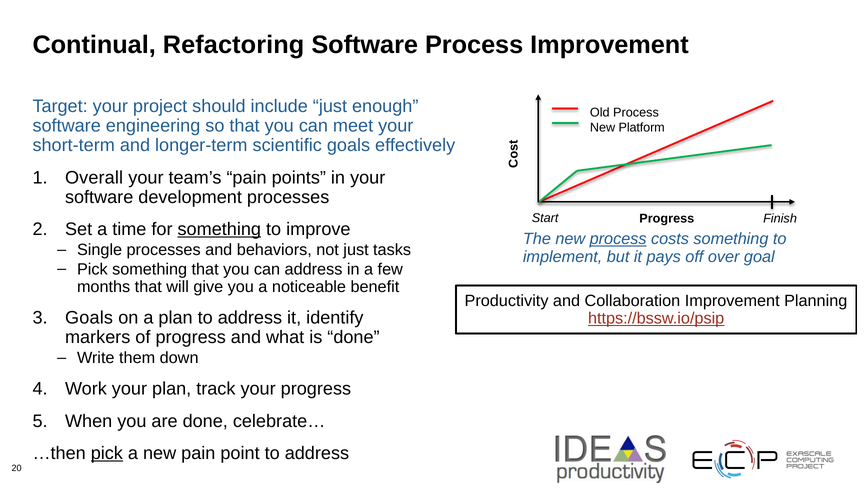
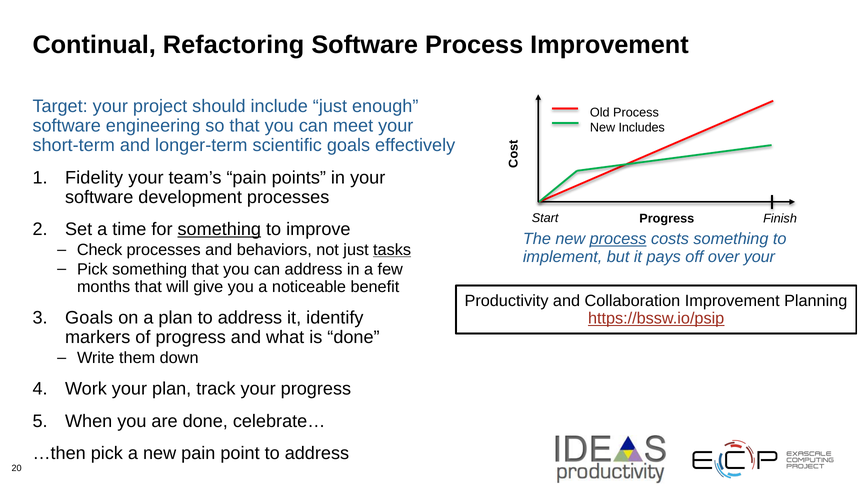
Platform: Platform -> Includes
Overall: Overall -> Fidelity
Single: Single -> Check
tasks underline: none -> present
over goal: goal -> your
pick at (107, 453) underline: present -> none
